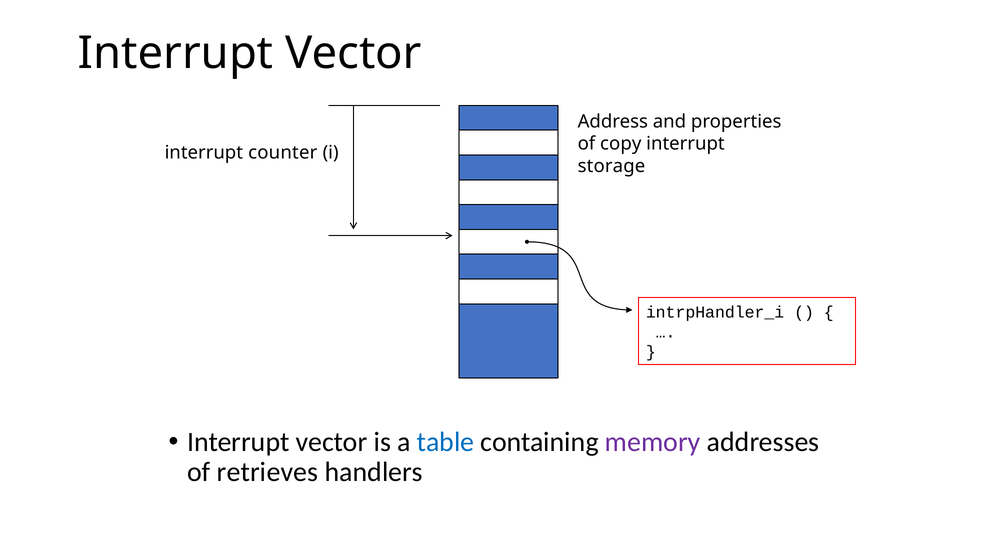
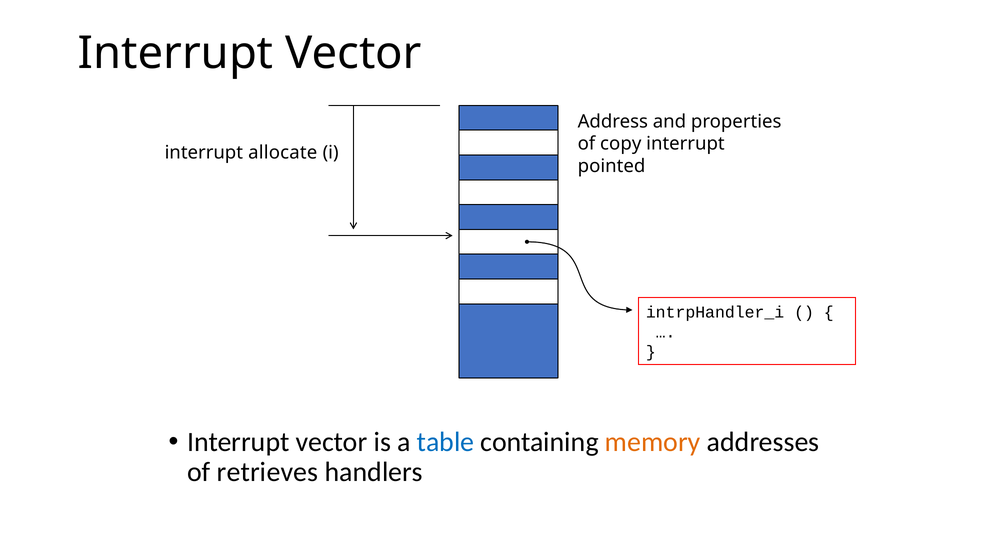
counter: counter -> allocate
storage: storage -> pointed
memory colour: purple -> orange
